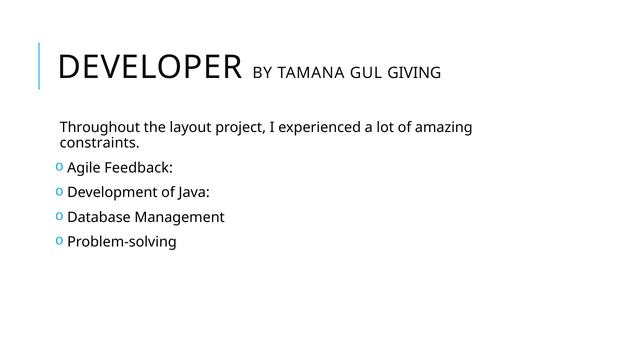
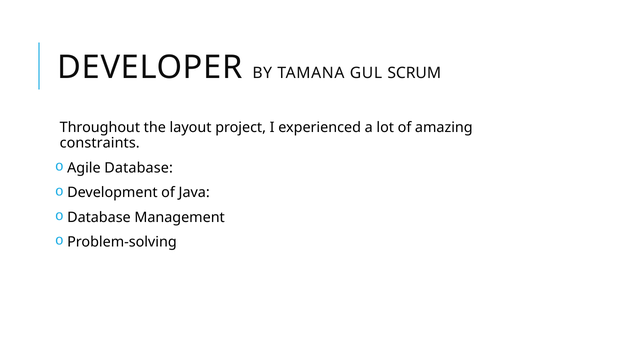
GIVING: GIVING -> SCRUM
Agile Feedback: Feedback -> Database
